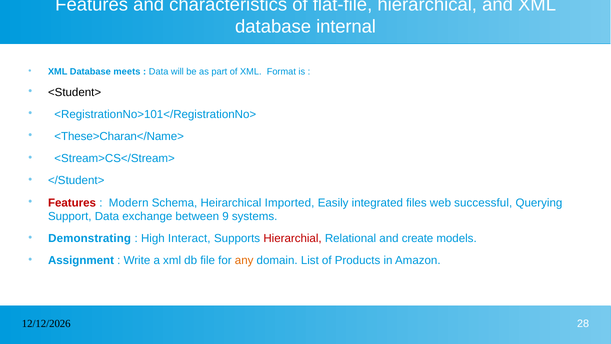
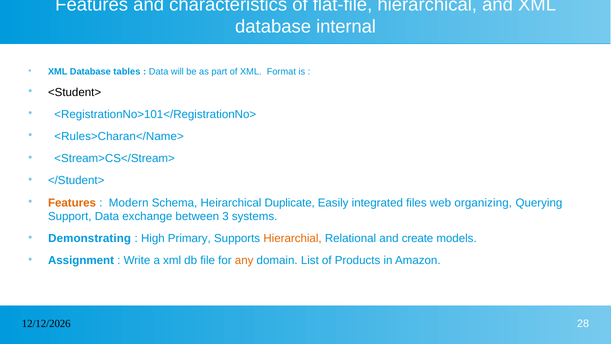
meets: meets -> tables
<These>Charan</Name>: <These>Charan</Name> -> <Rules>Charan</Name>
Features at (72, 203) colour: red -> orange
Imported: Imported -> Duplicate
successful: successful -> organizing
9: 9 -> 3
Interact: Interact -> Primary
Hierarchial colour: red -> orange
